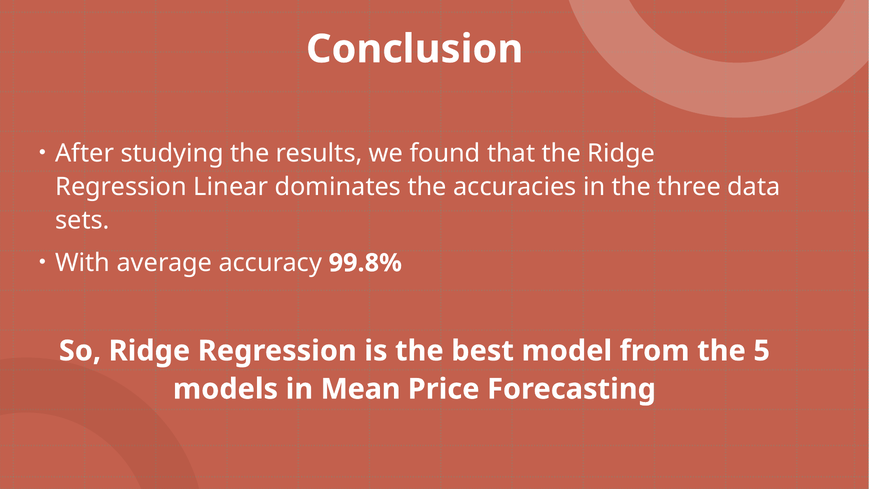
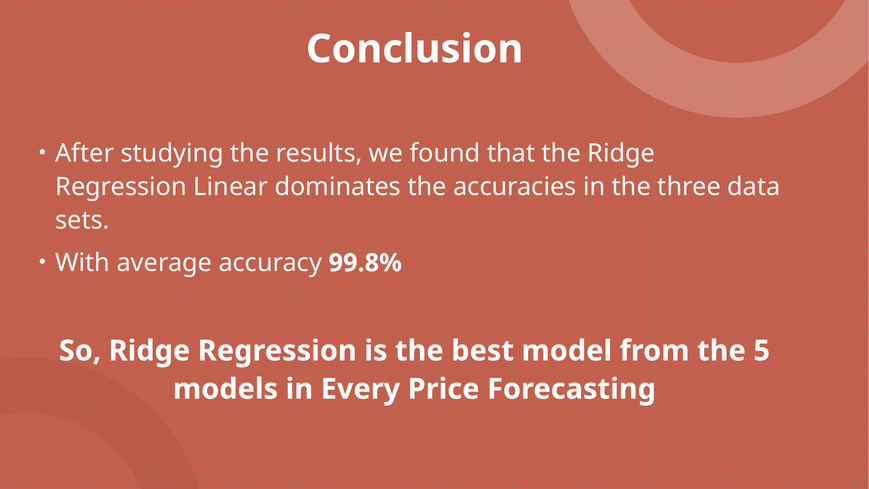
Mean: Mean -> Every
